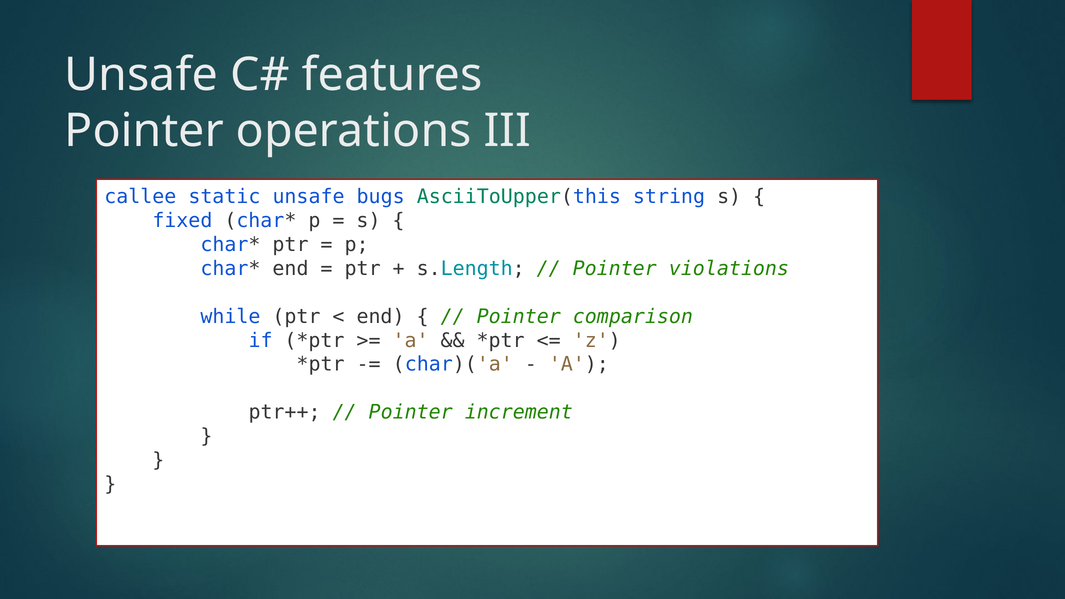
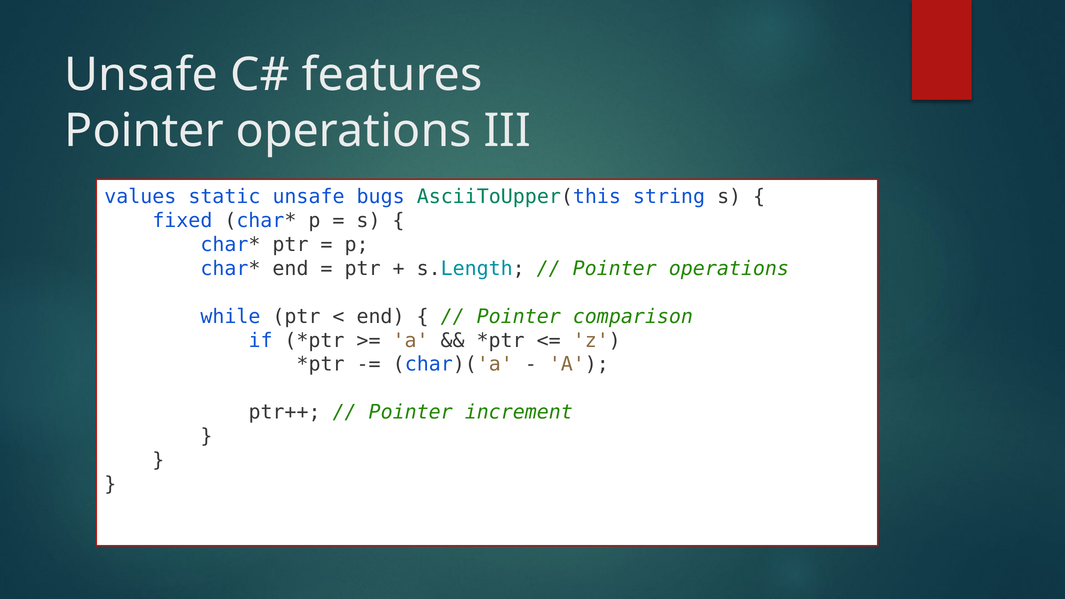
callee: callee -> values
violations at (729, 269): violations -> operations
